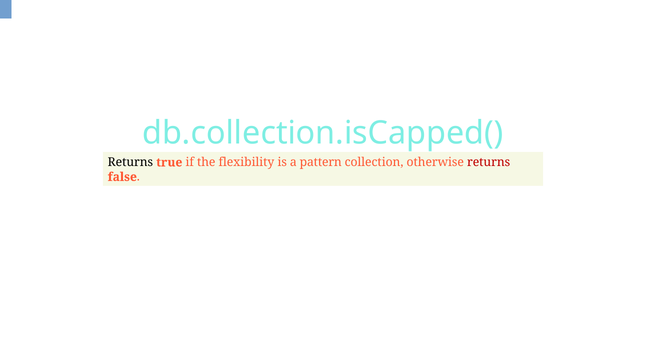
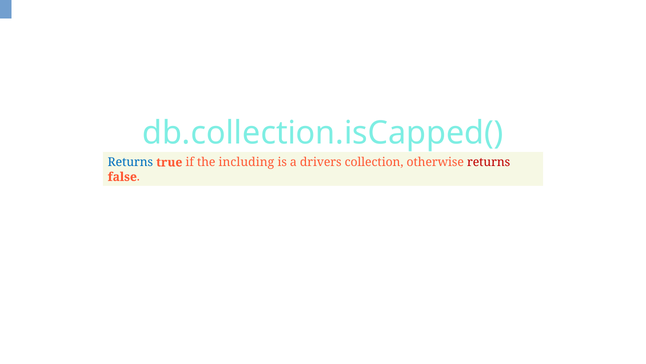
Returns at (130, 162) colour: black -> blue
flexibility: flexibility -> including
pattern: pattern -> drivers
